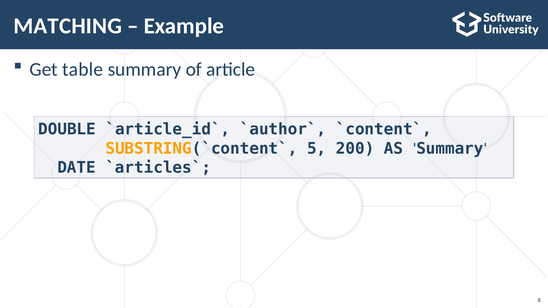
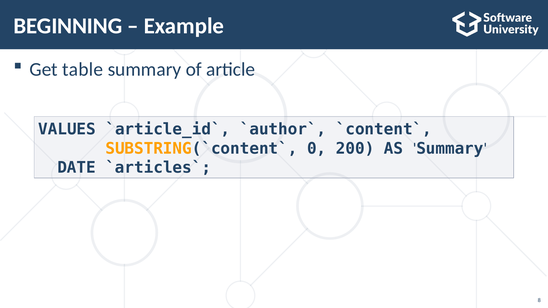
MATCHING: MATCHING -> BEGINNING
DOUBLE: DOUBLE -> VALUES
5: 5 -> 0
